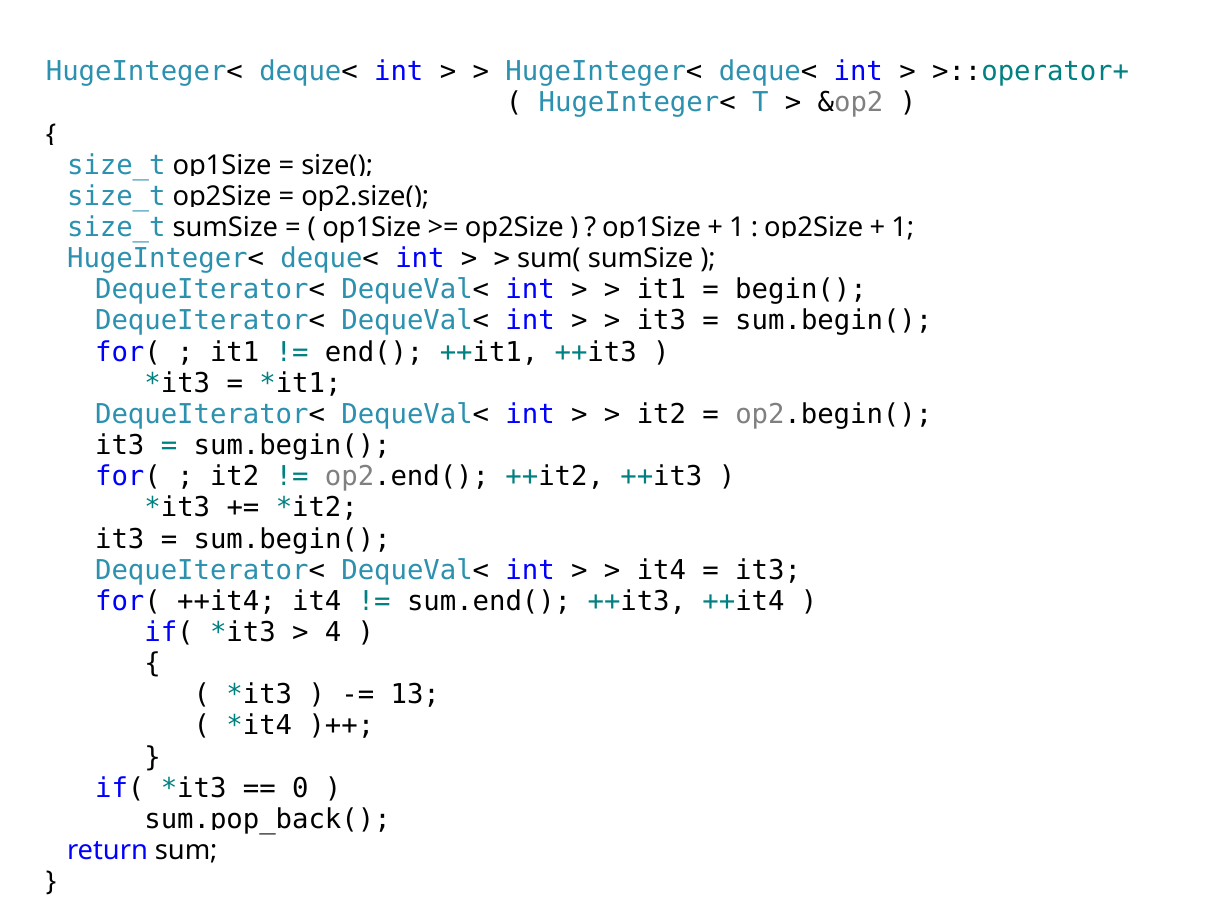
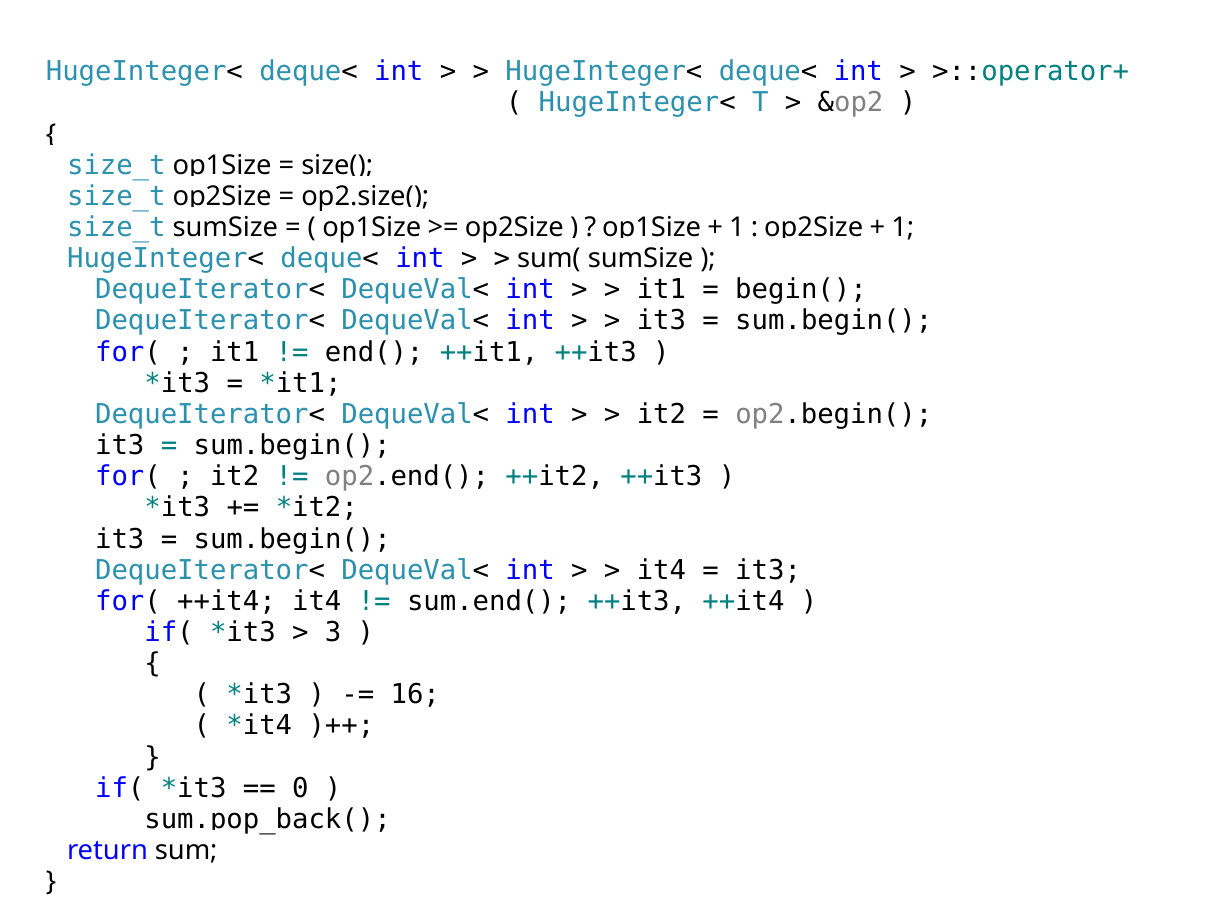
4: 4 -> 3
13: 13 -> 16
